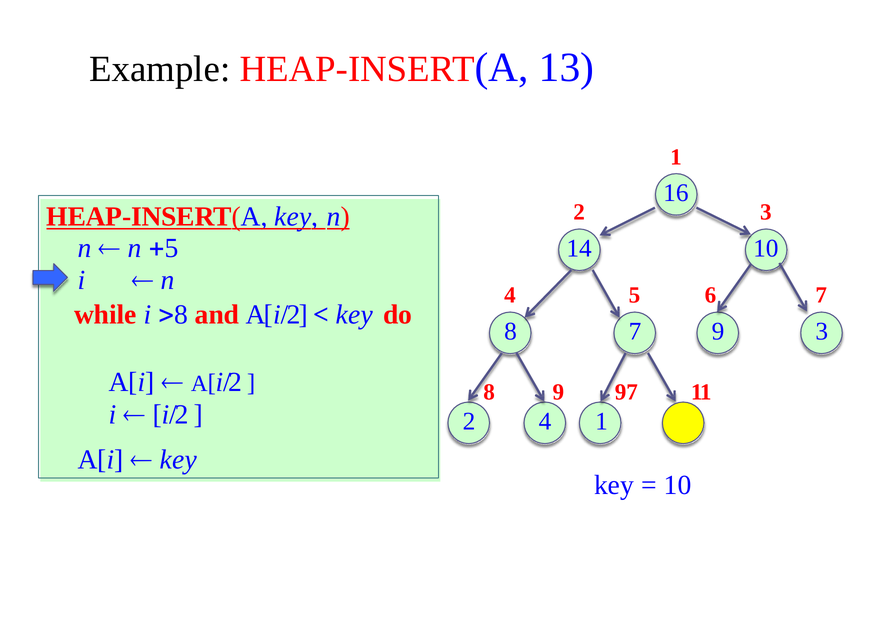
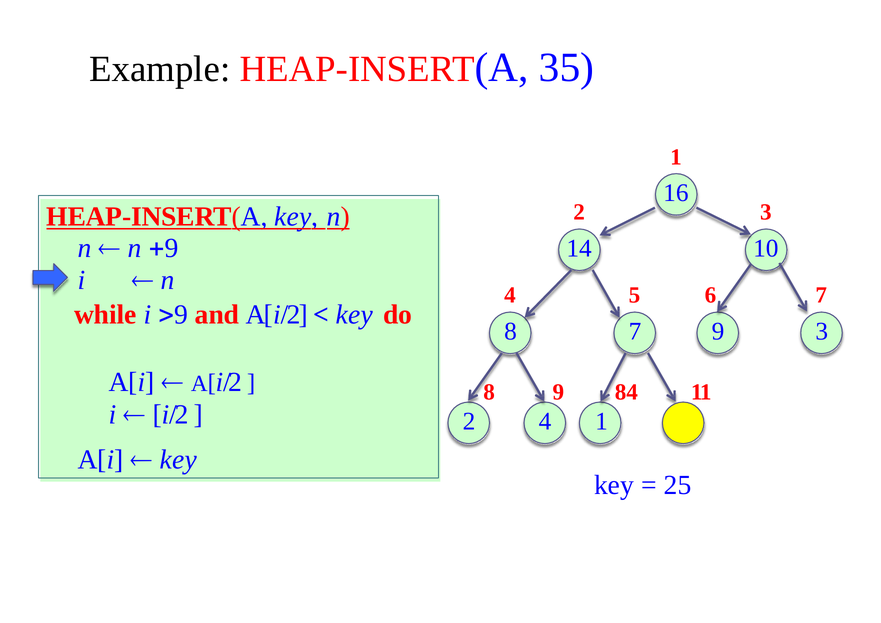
13: 13 -> 35
5 at (171, 248): 5 -> 9
8 at (181, 314): 8 -> 9
97: 97 -> 84
10 at (678, 485): 10 -> 25
